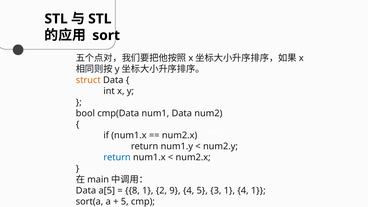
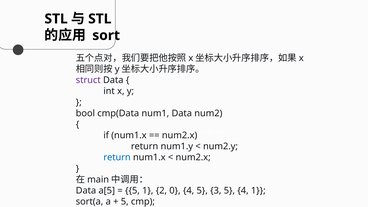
struct colour: orange -> purple
8 at (132, 191): 8 -> 5
9: 9 -> 0
3 1: 1 -> 5
